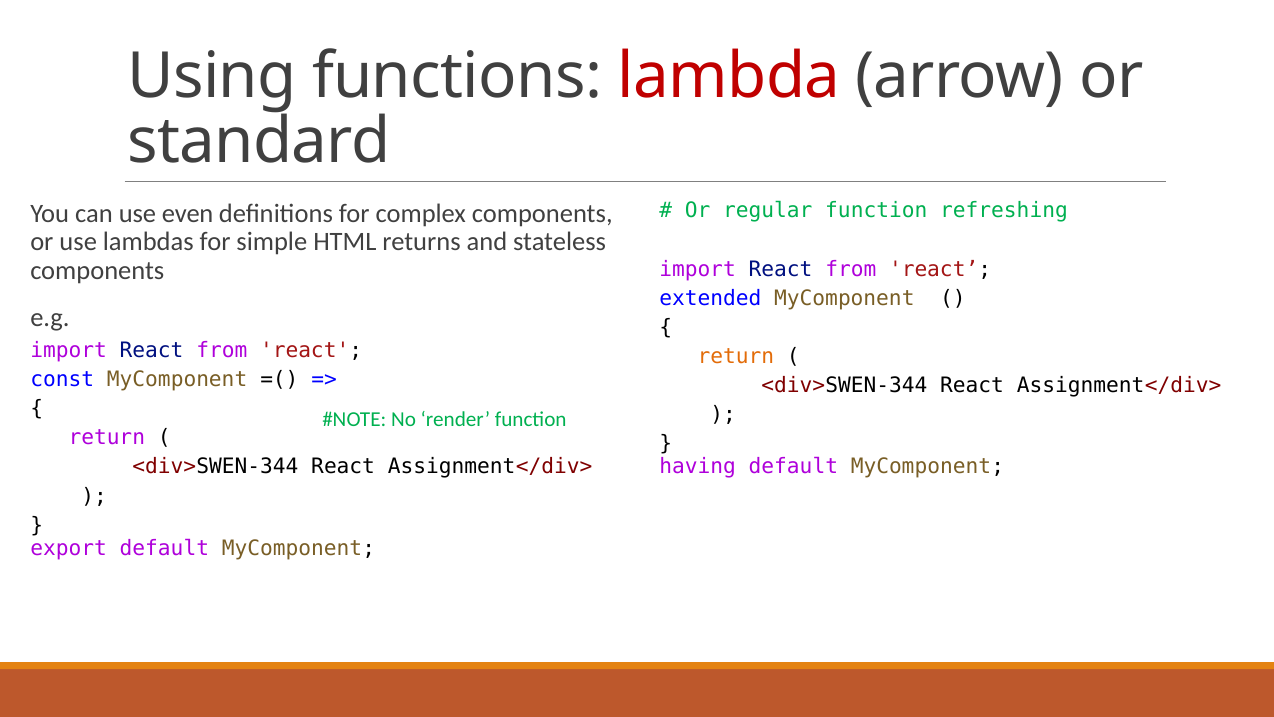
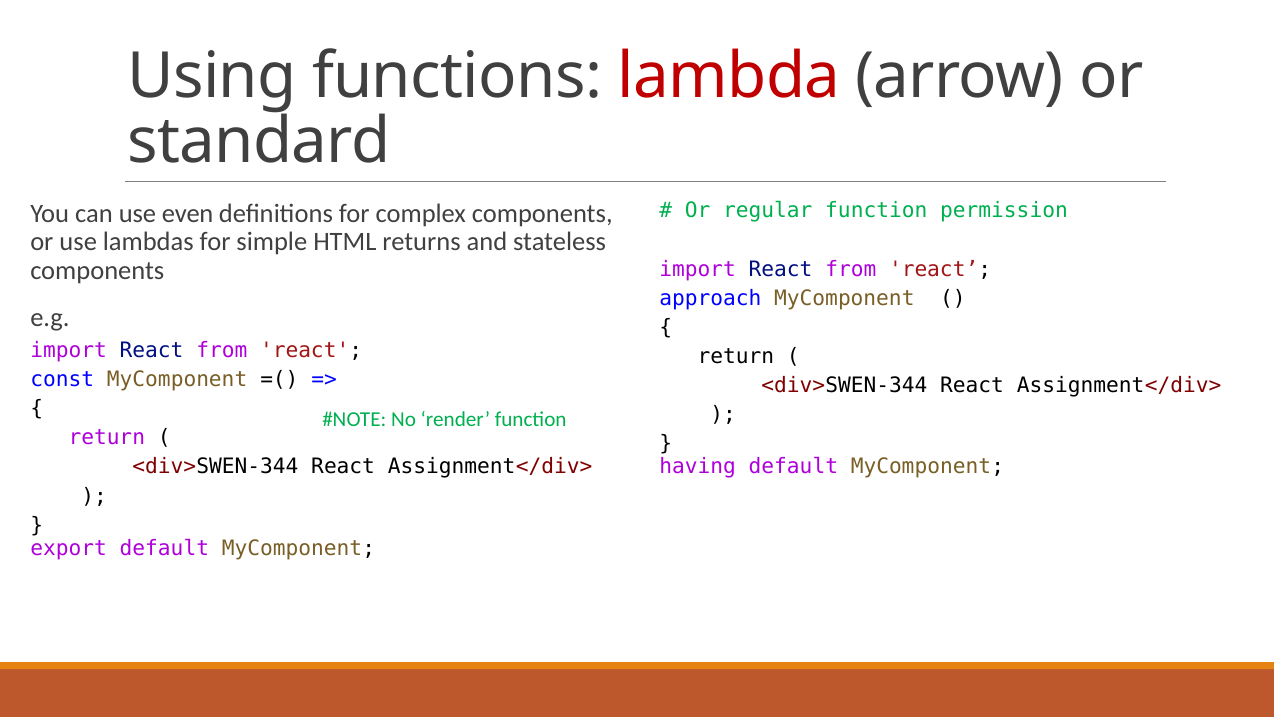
refreshing: refreshing -> permission
extended: extended -> approach
return at (736, 356) colour: orange -> black
